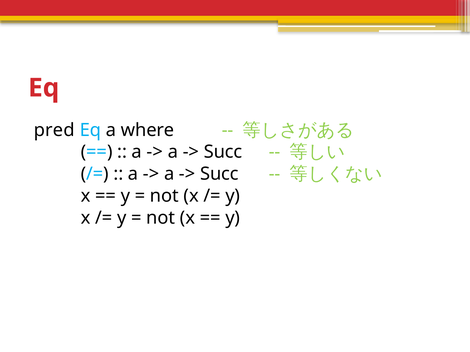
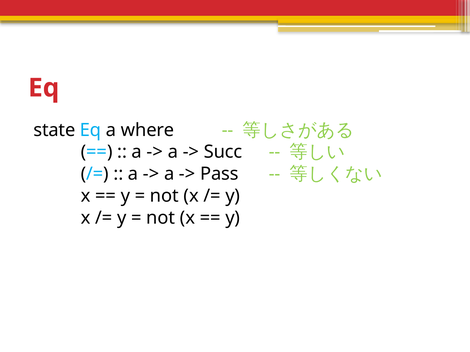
pred: pred -> state
Succ at (219, 174): Succ -> Pass
